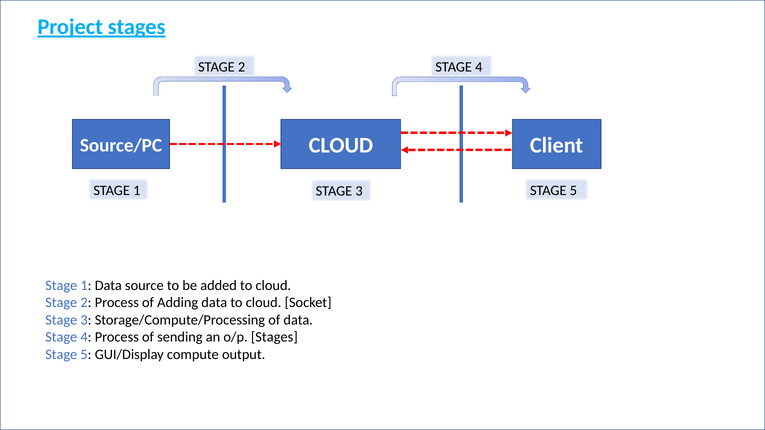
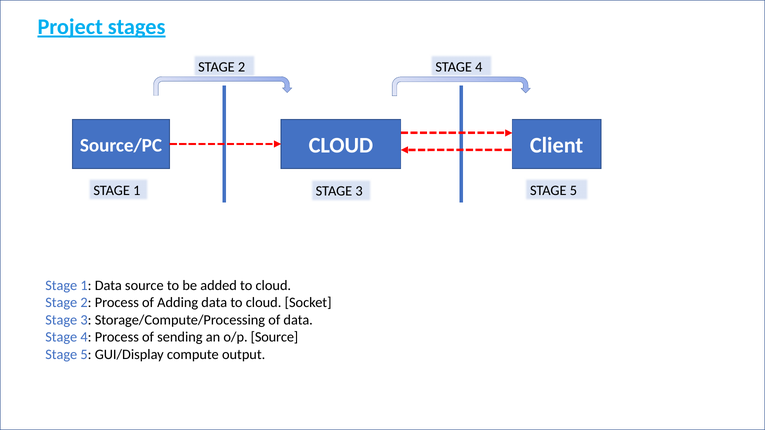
o/p Stages: Stages -> Source
